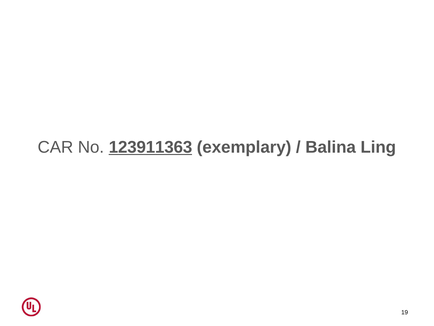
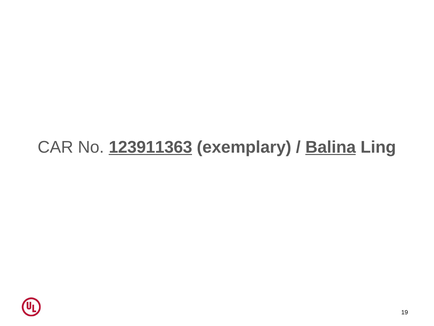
Balina underline: none -> present
